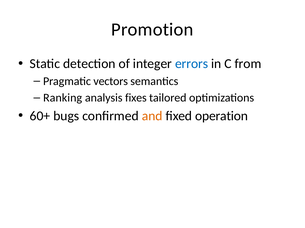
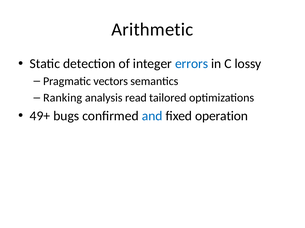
Promotion: Promotion -> Arithmetic
from: from -> lossy
fixes: fixes -> read
60+: 60+ -> 49+
and colour: orange -> blue
